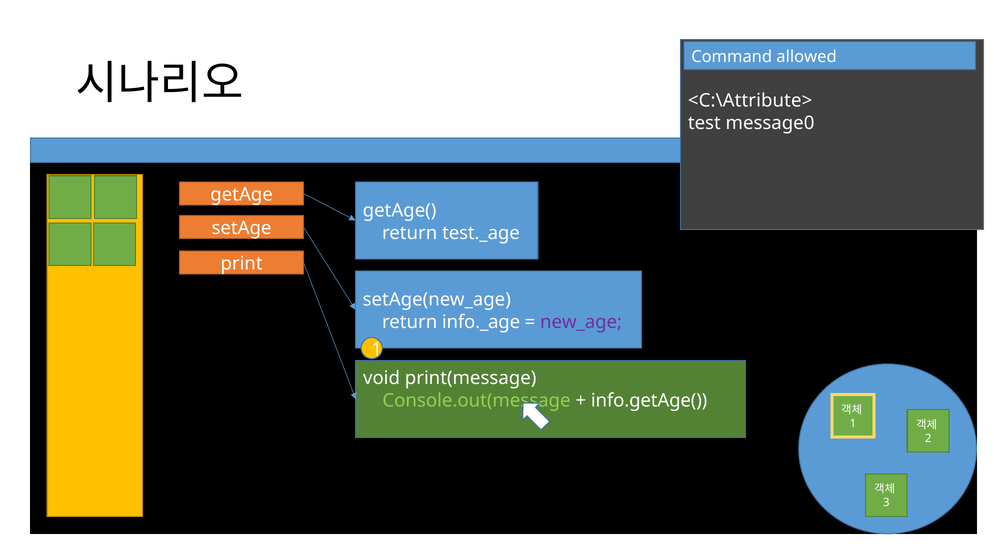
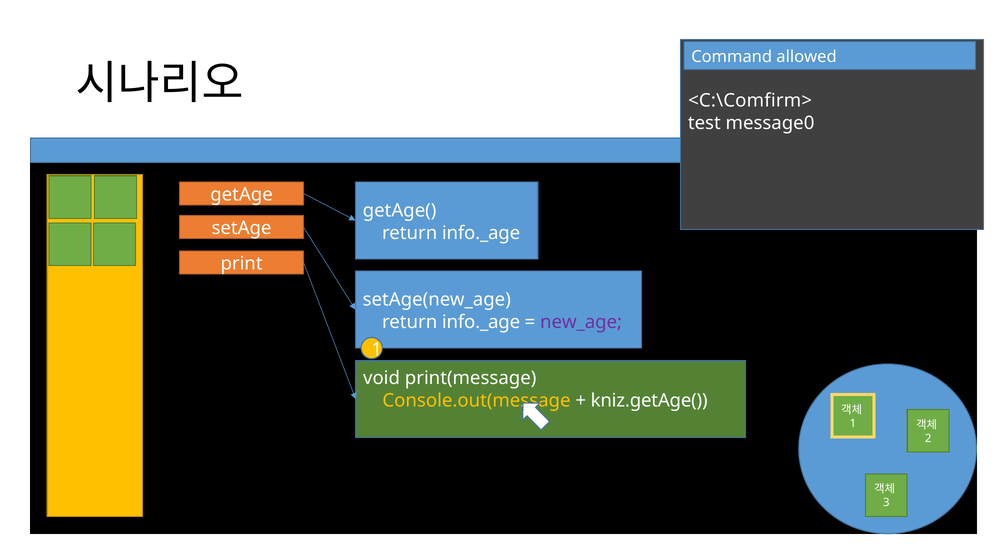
<C:\Attribute>: <C:\Attribute> -> <C:\Comfirm>
test._age at (481, 233): test._age -> info._age
Console.out(message colour: light green -> yellow
info.getAge(: info.getAge( -> kniz.getAge(
